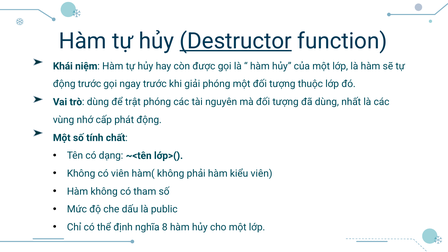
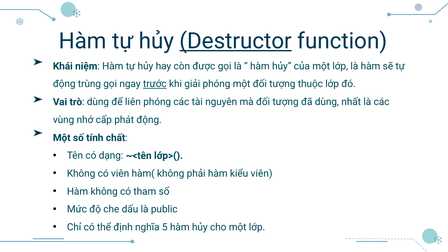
động trước: trước -> trùng
trước at (155, 84) underline: none -> present
trật: trật -> liên
8: 8 -> 5
